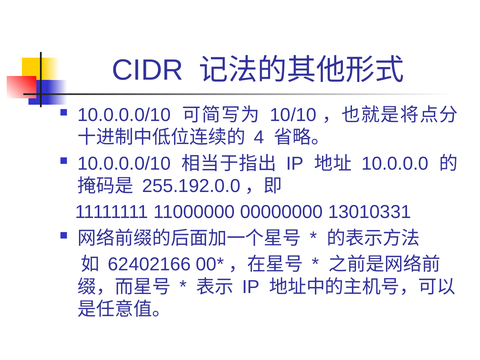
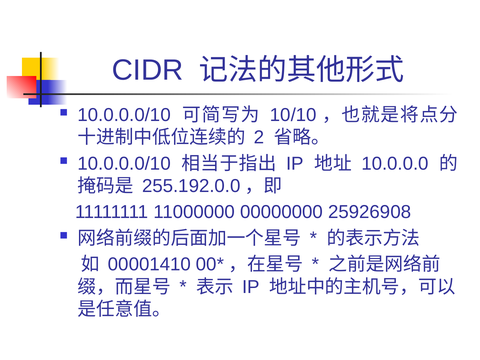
4: 4 -> 2
13010331: 13010331 -> 25926908
62402166: 62402166 -> 00001410
